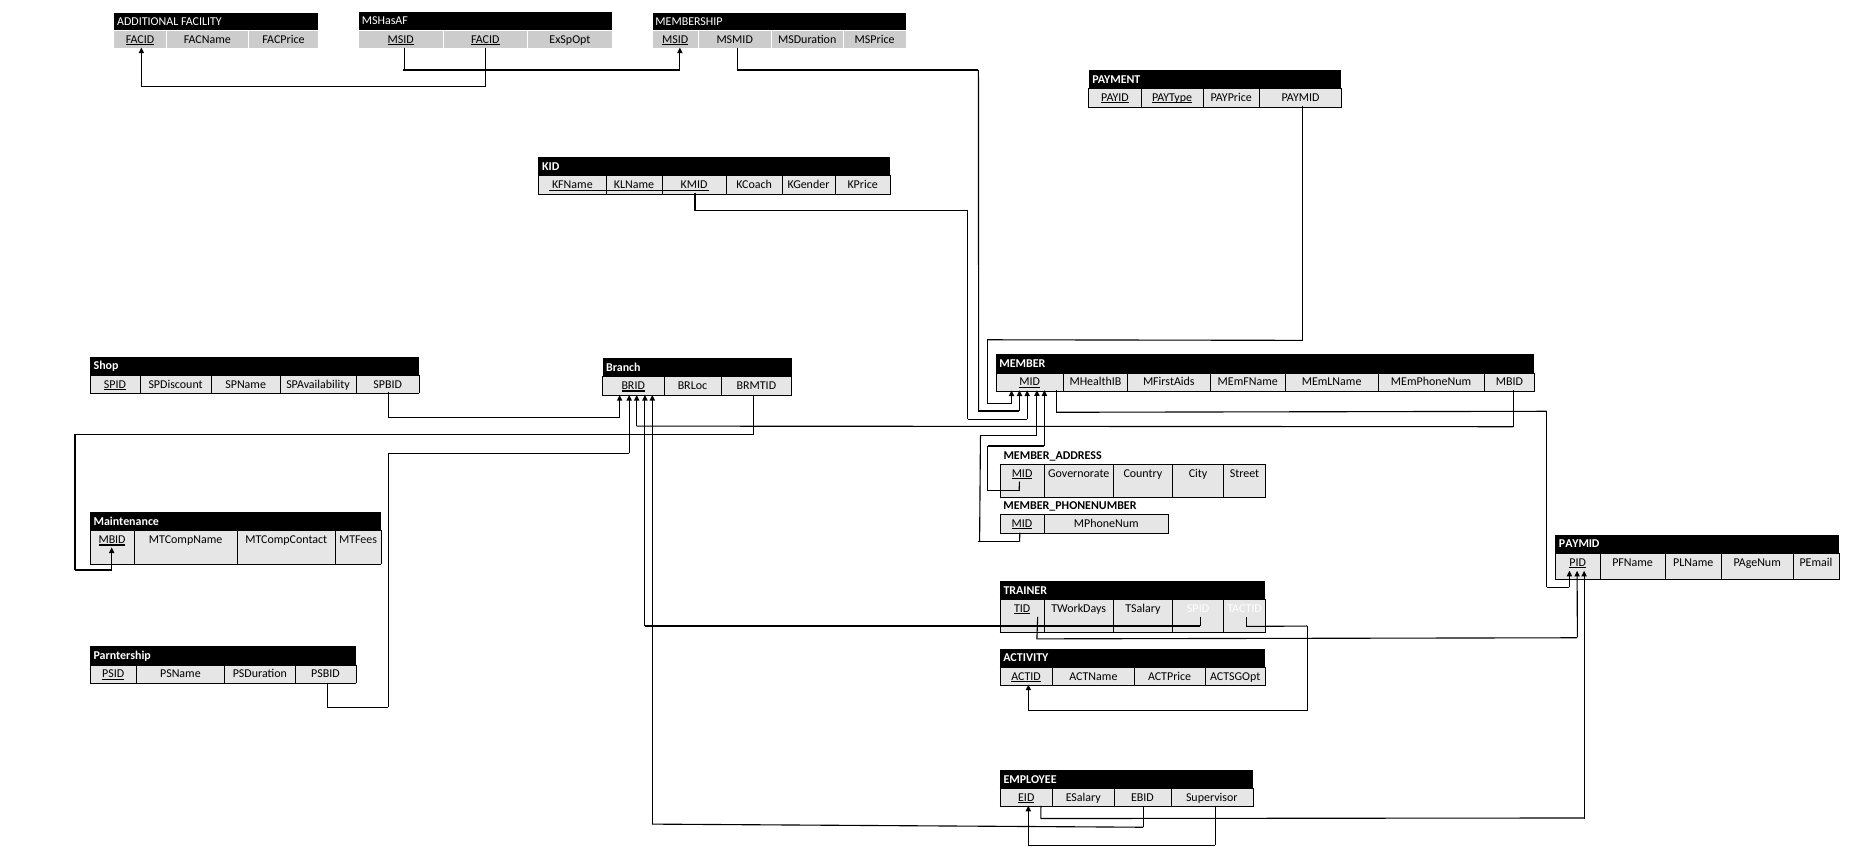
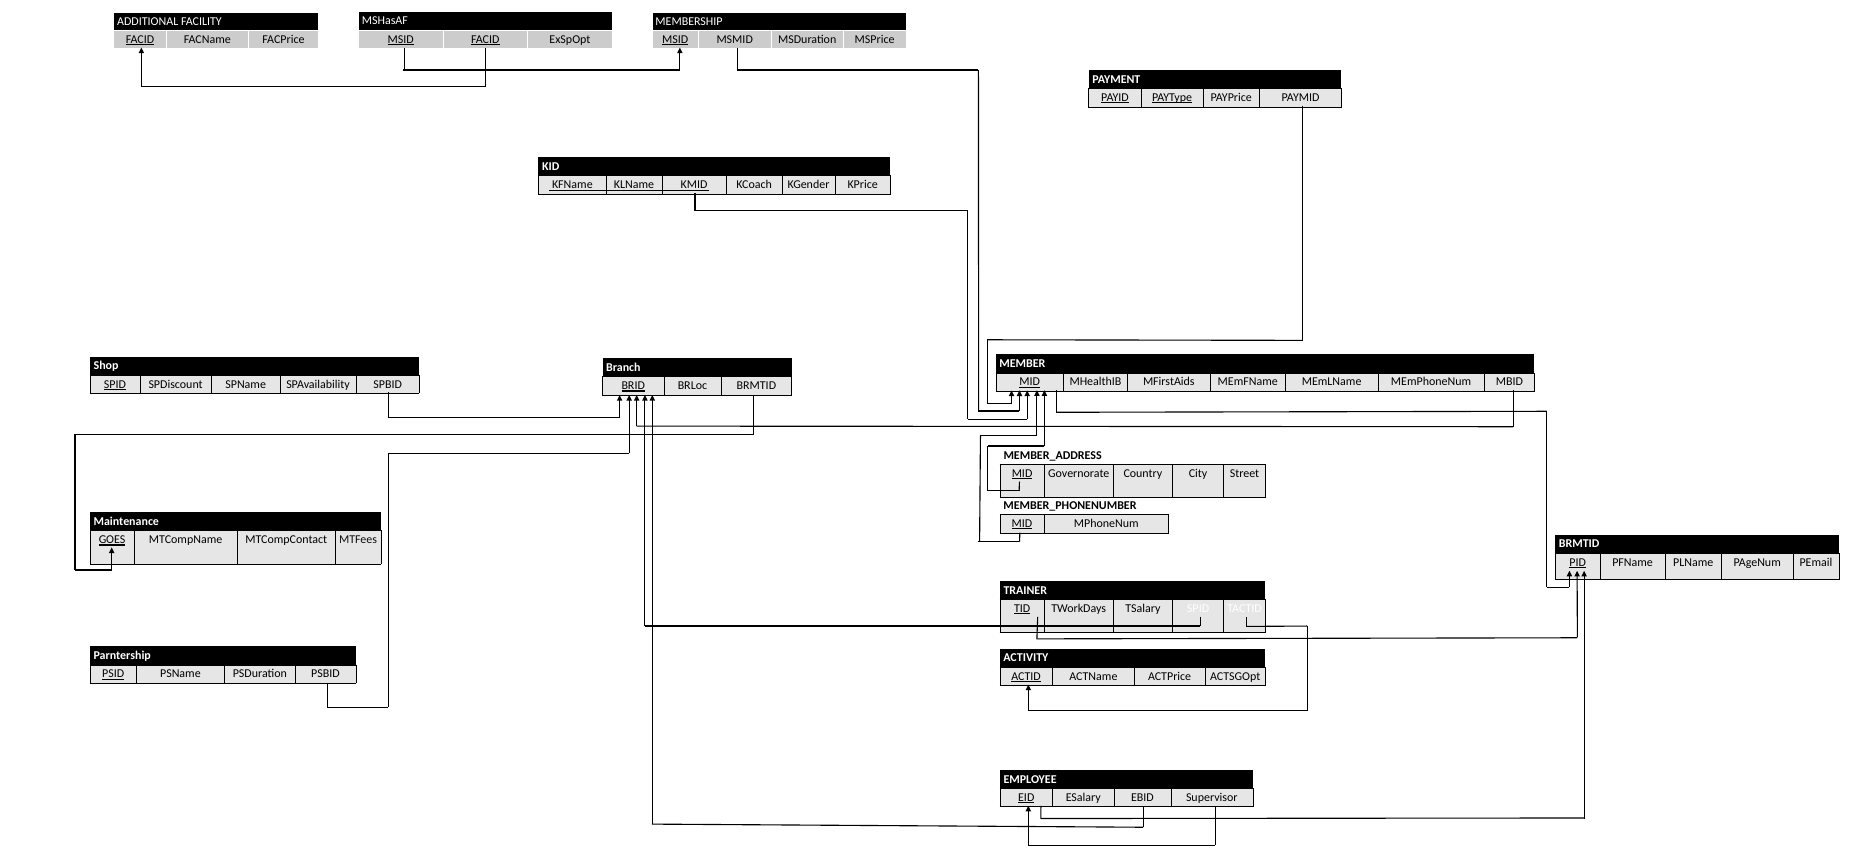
MBID at (112, 540): MBID -> GOES
PAYMID at (1579, 544): PAYMID -> BRMTID
